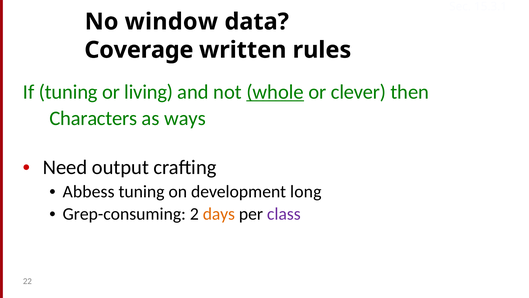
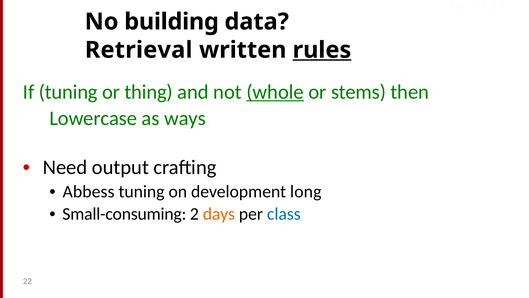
window: window -> building
Coverage: Coverage -> Retrieval
rules underline: none -> present
living: living -> thing
clever: clever -> stems
Characters: Characters -> Lowercase
Grep-consuming: Grep-consuming -> Small-consuming
class colour: purple -> blue
